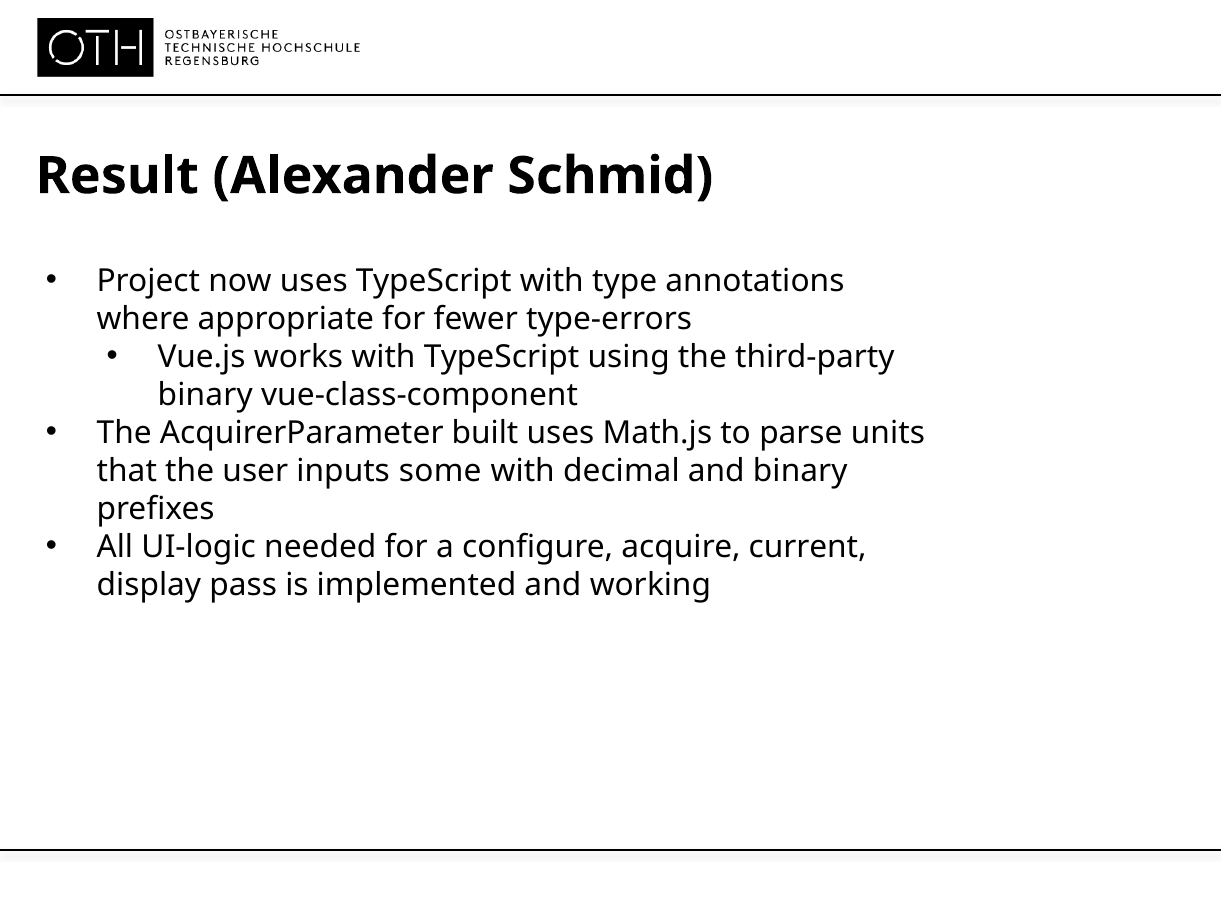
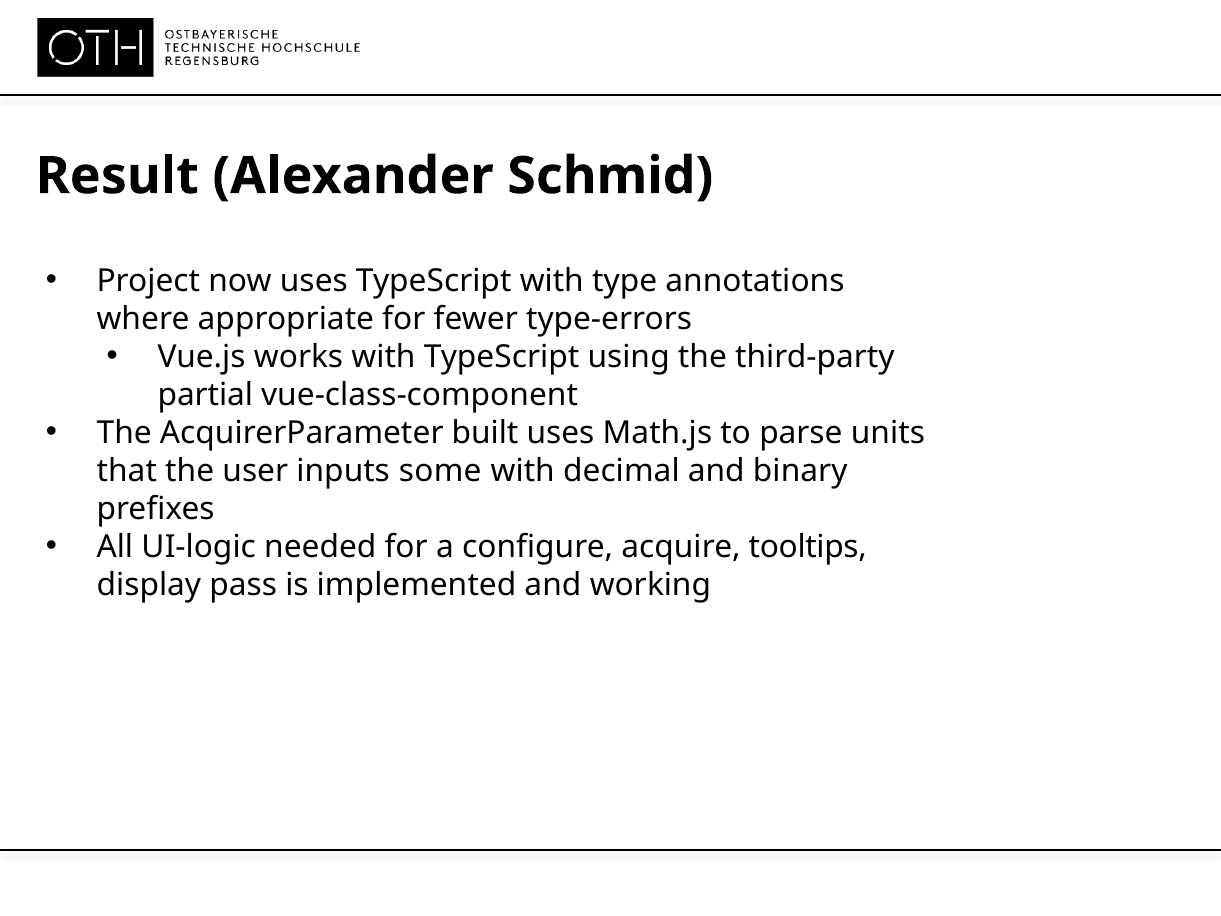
binary at (205, 395): binary -> partial
current: current -> tooltips
